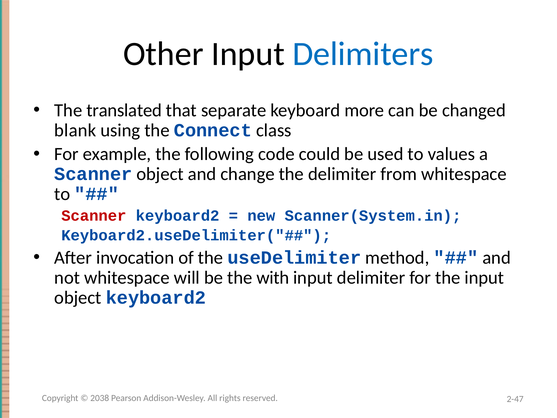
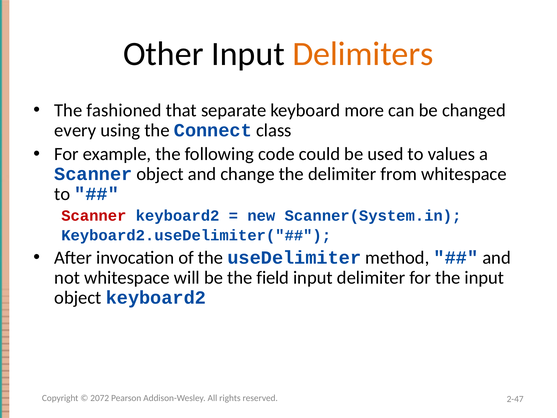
Delimiters colour: blue -> orange
translated: translated -> fashioned
blank: blank -> every
with: with -> field
2038: 2038 -> 2072
